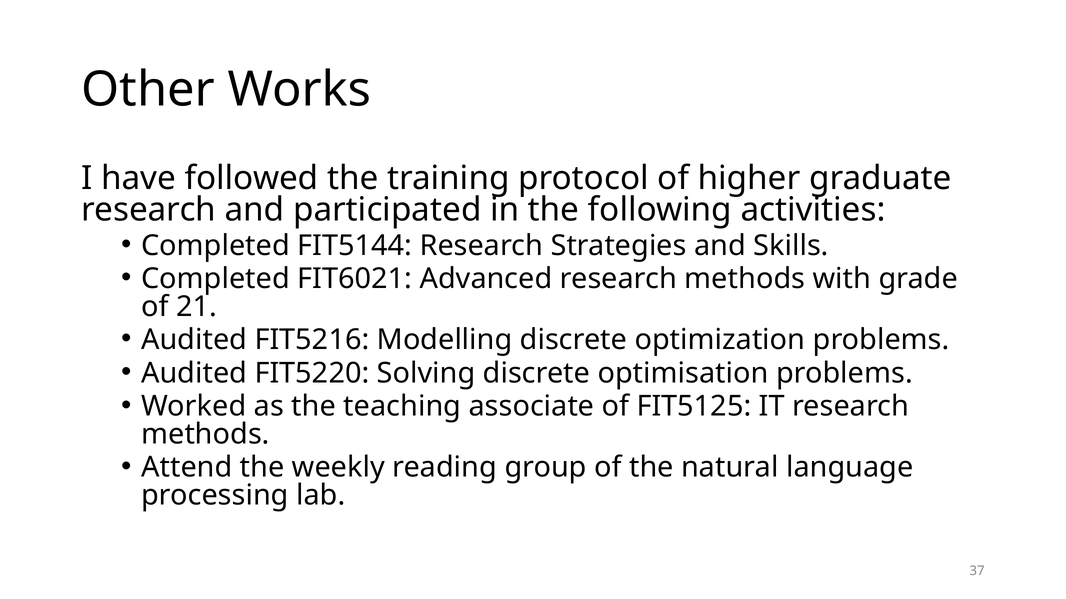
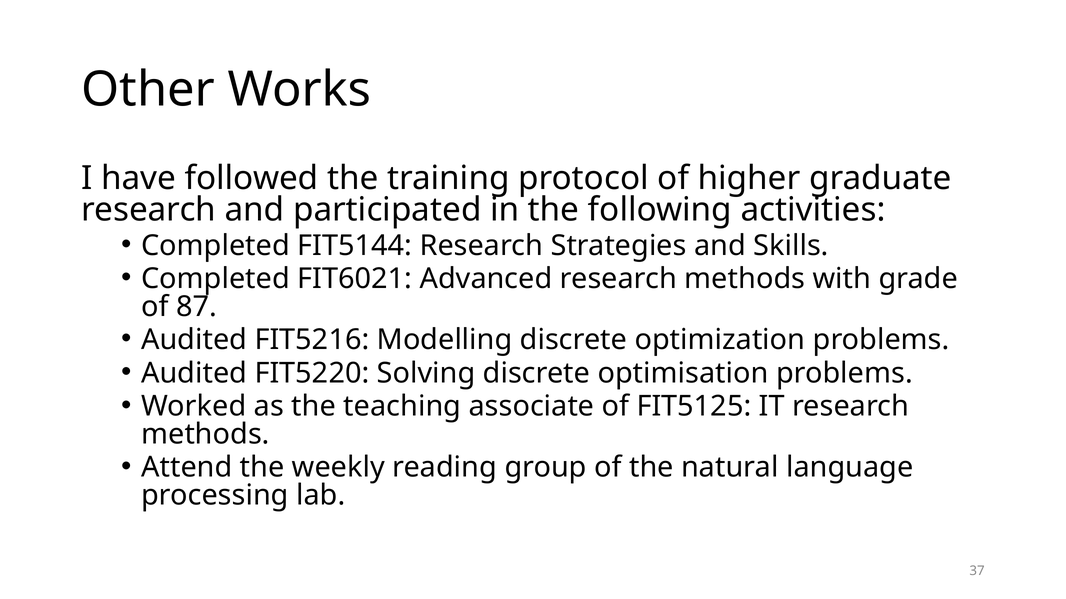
21: 21 -> 87
